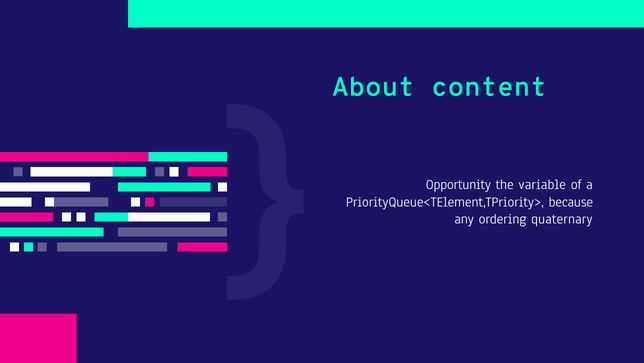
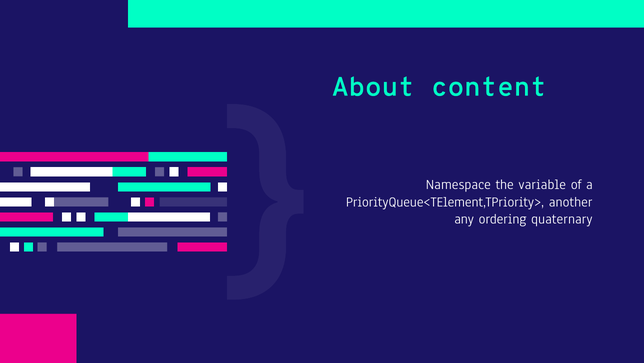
Opportunity: Opportunity -> Namespace
because: because -> another
